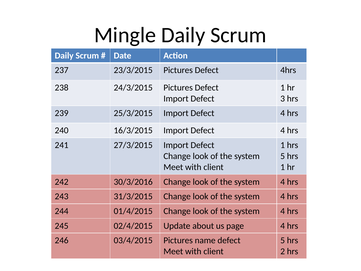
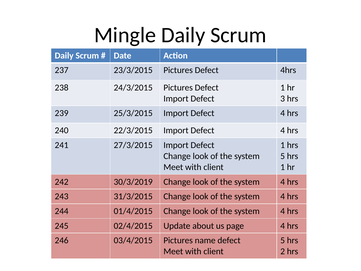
16/3/2015: 16/3/2015 -> 22/3/2015
30/3/2016: 30/3/2016 -> 30/3/2019
